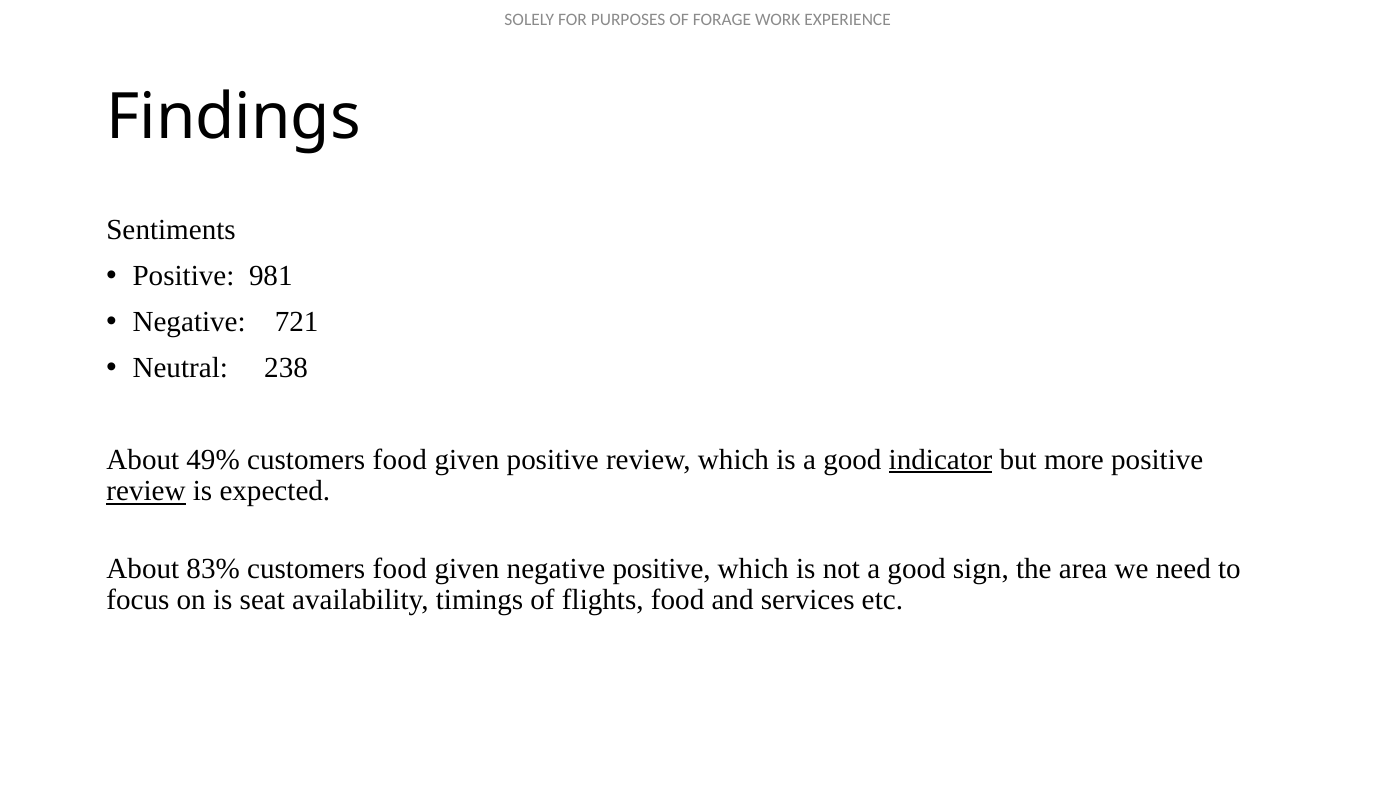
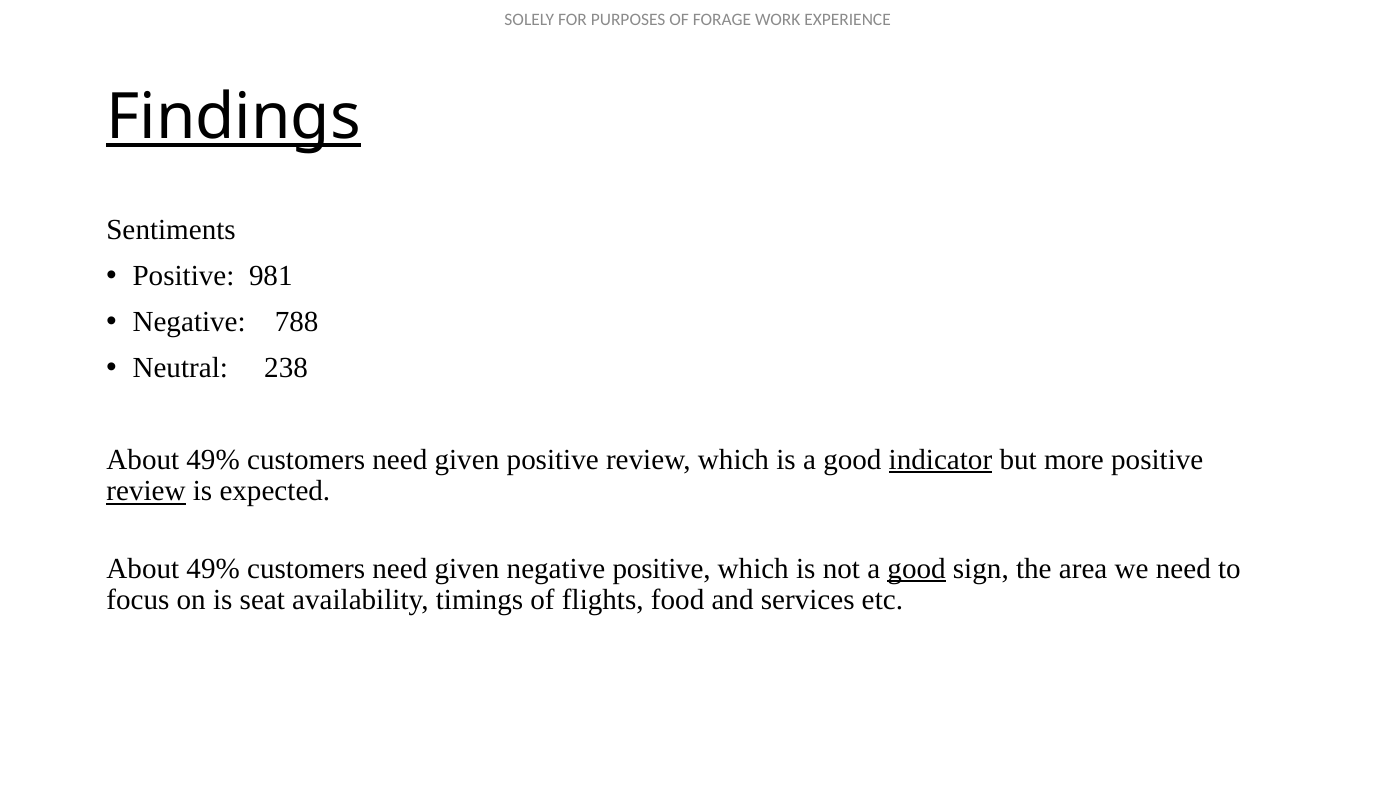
Findings underline: none -> present
721: 721 -> 788
food at (400, 460): food -> need
83% at (213, 569): 83% -> 49%
food at (400, 569): food -> need
good at (917, 569) underline: none -> present
